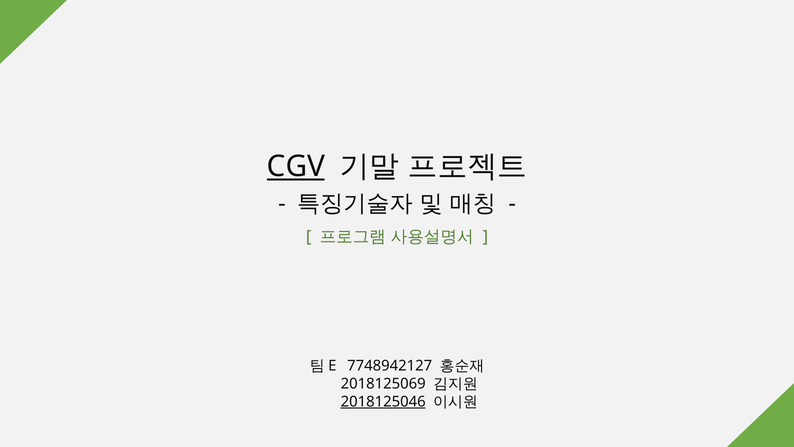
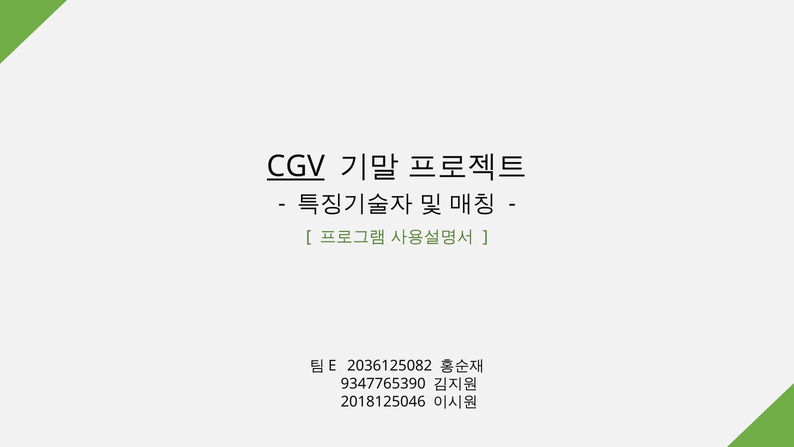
7748942127: 7748942127 -> 2036125082
2018125069: 2018125069 -> 9347765390
2018125046 underline: present -> none
